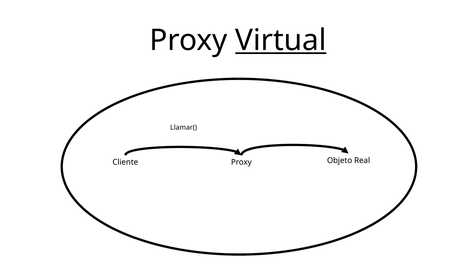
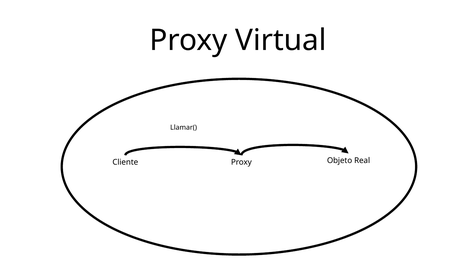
Virtual underline: present -> none
